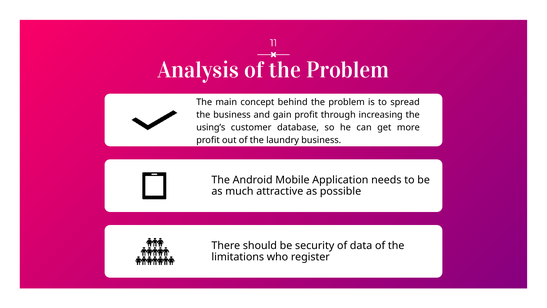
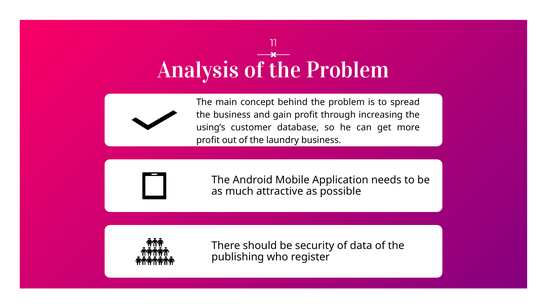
limitations: limitations -> publishing
